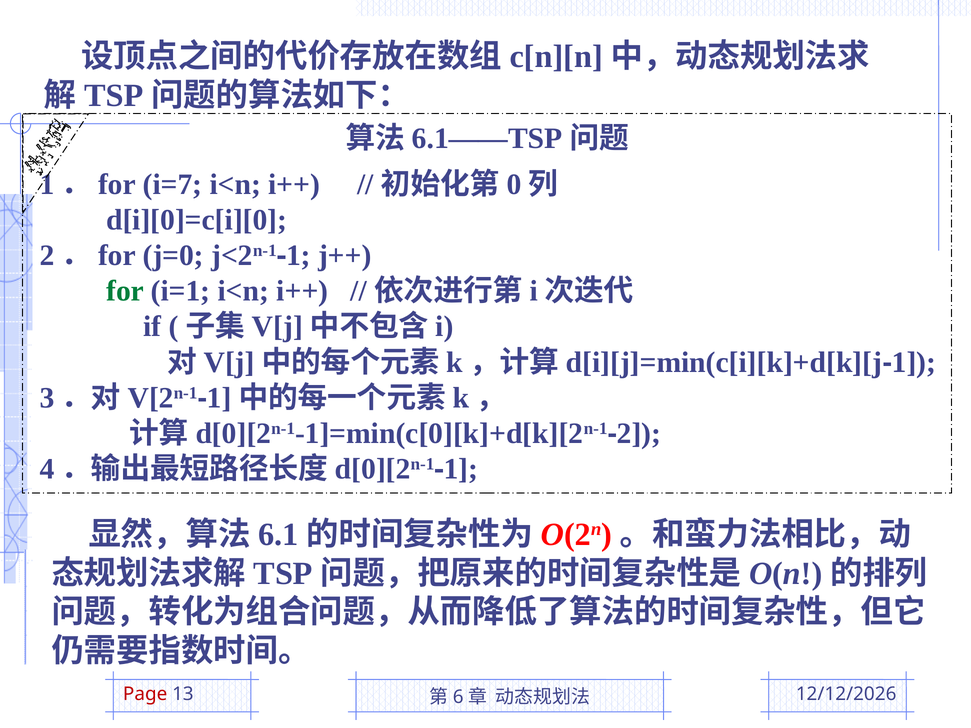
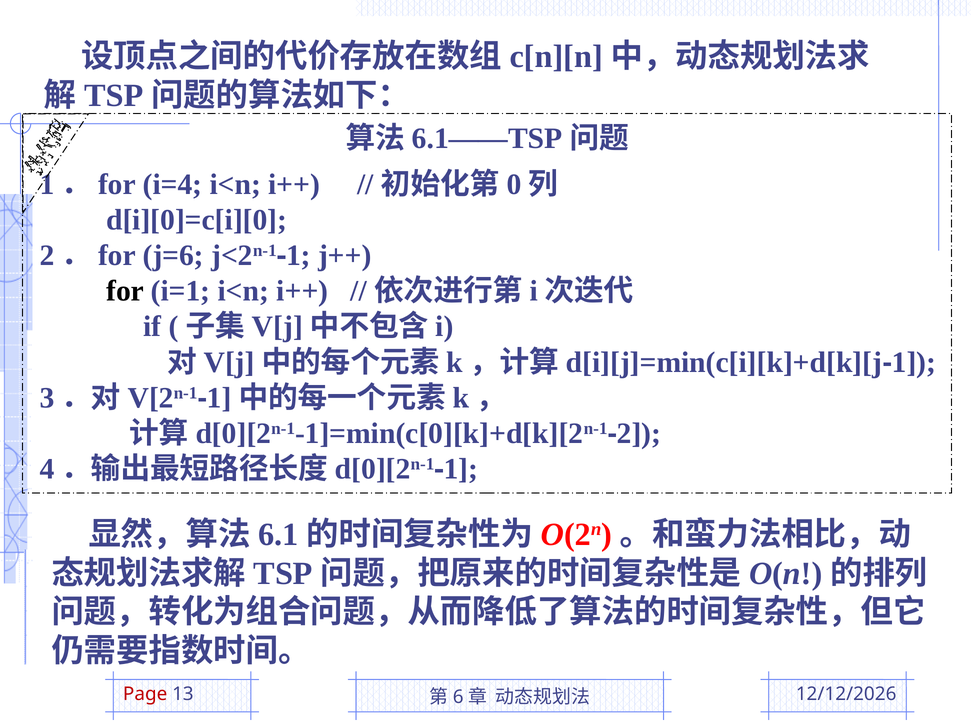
i=7: i=7 -> i=4
j=0: j=0 -> j=6
for colour: green -> black
